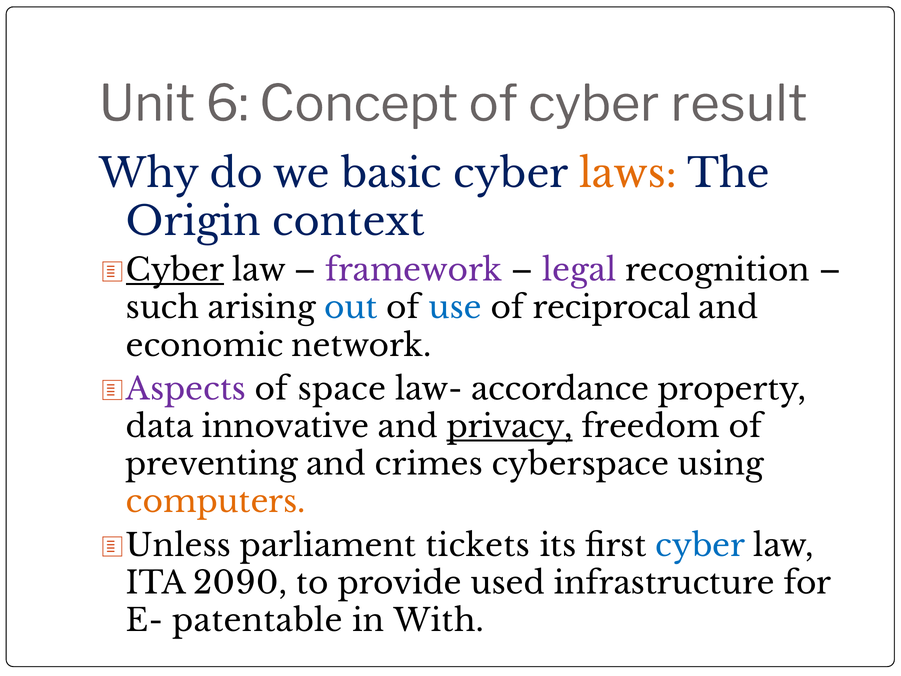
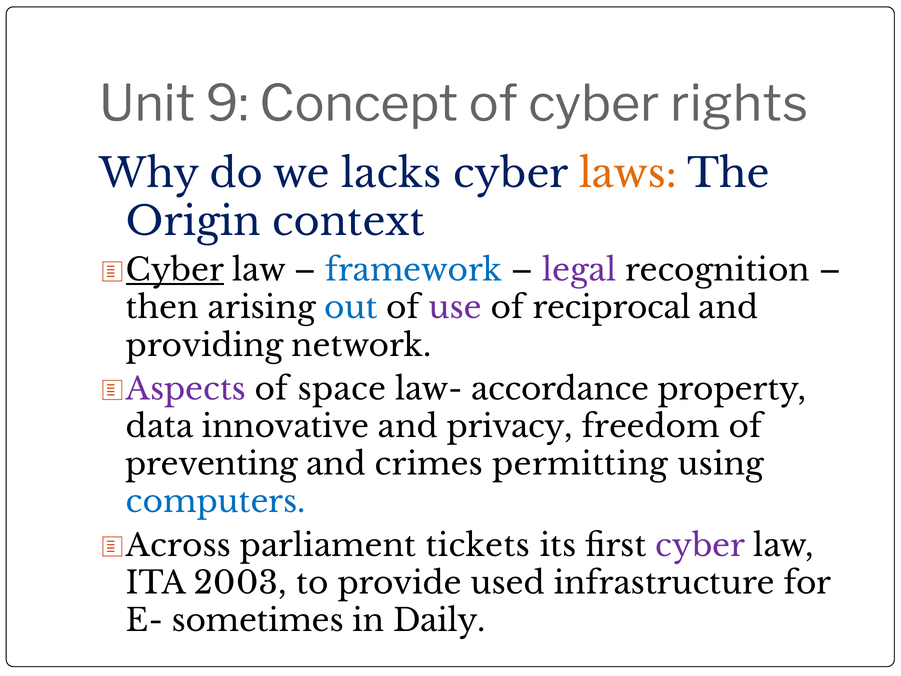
6: 6 -> 9
result: result -> rights
basic: basic -> lacks
framework colour: purple -> blue
such: such -> then
use colour: blue -> purple
economic: economic -> providing
privacy underline: present -> none
cyberspace: cyberspace -> permitting
computers colour: orange -> blue
Unless: Unless -> Across
cyber at (700, 546) colour: blue -> purple
2090: 2090 -> 2003
patentable: patentable -> sometimes
With: With -> Daily
